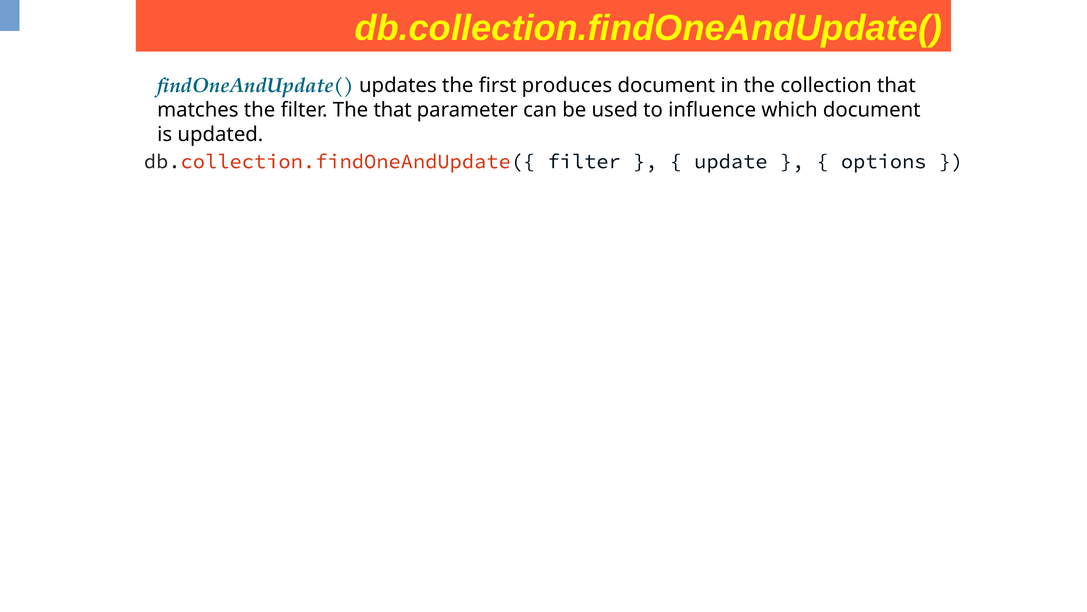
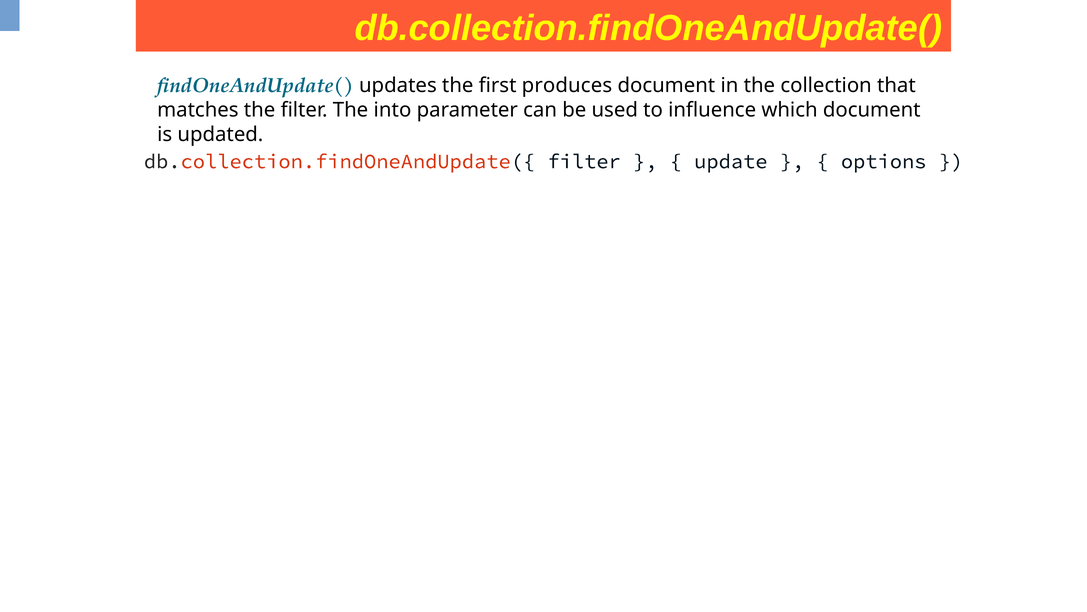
The that: that -> into
